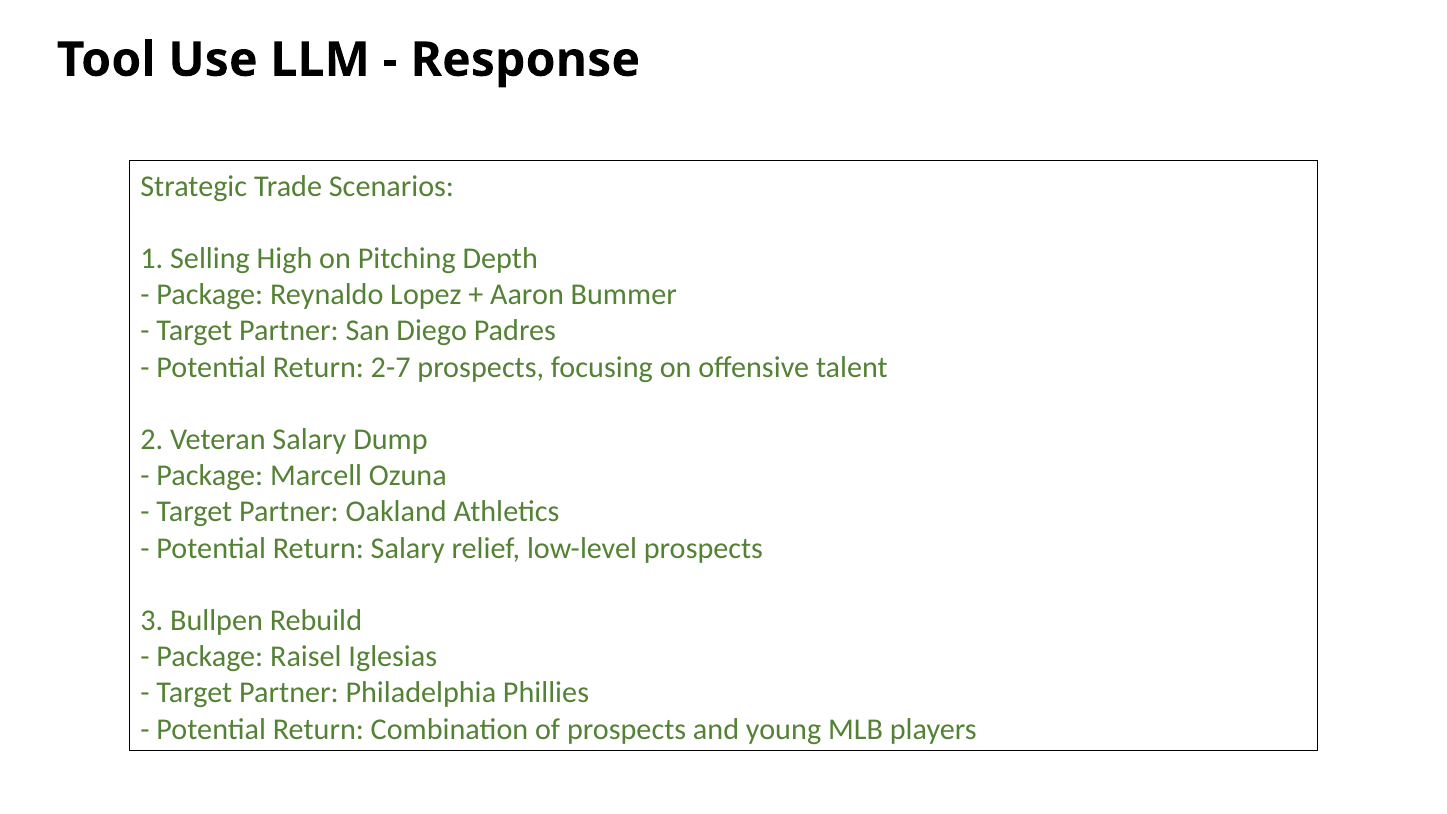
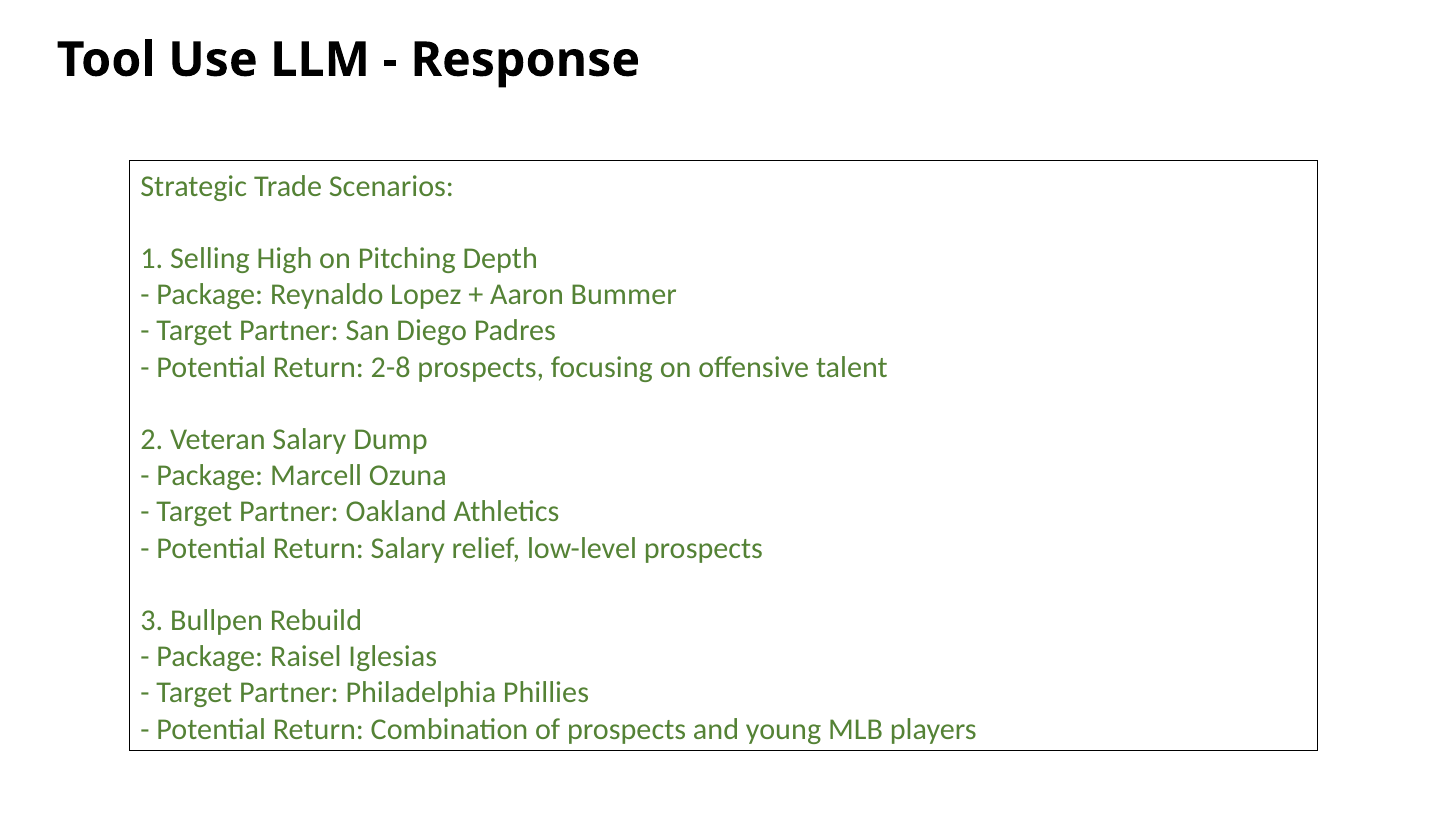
2-7: 2-7 -> 2-8
